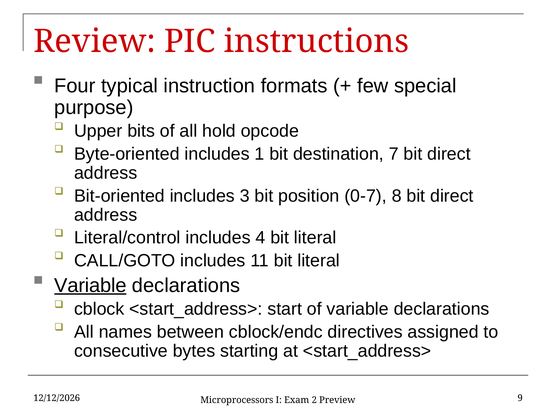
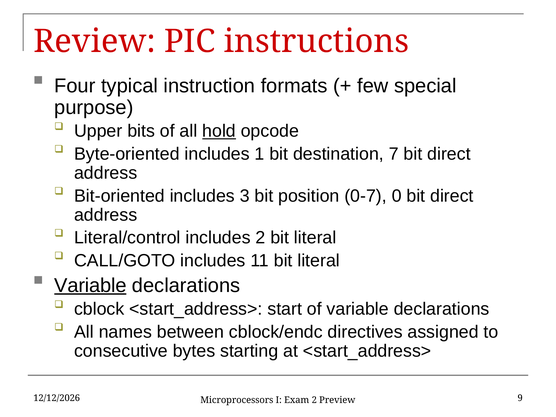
hold underline: none -> present
8: 8 -> 0
includes 4: 4 -> 2
